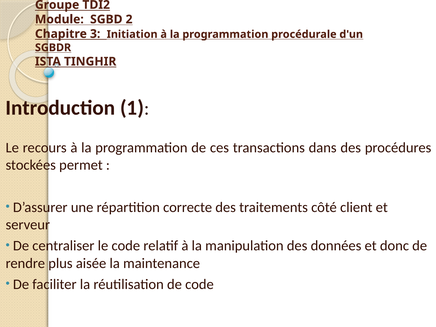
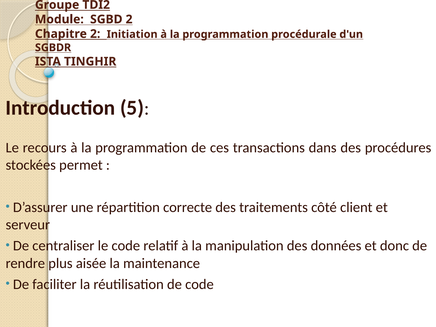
Chapitre 3: 3 -> 2
1: 1 -> 5
